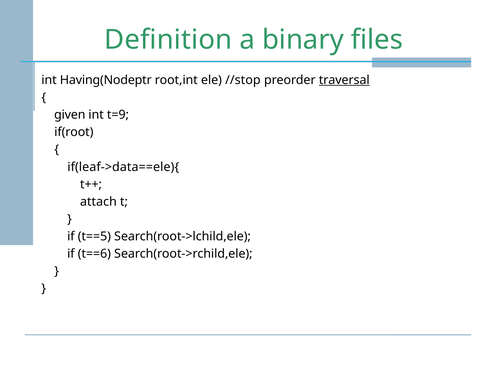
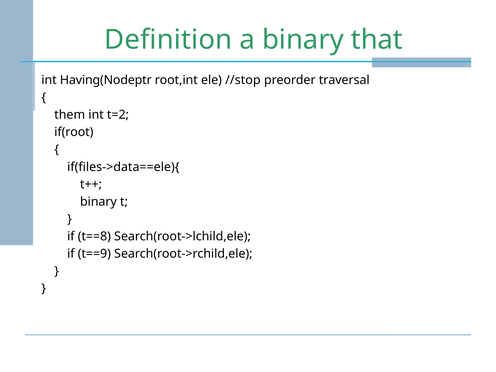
files: files -> that
traversal underline: present -> none
given: given -> them
t=9: t=9 -> t=2
if(leaf->data==ele){: if(leaf->data==ele){ -> if(files->data==ele){
attach at (98, 202): attach -> binary
t==5: t==5 -> t==8
t==6: t==6 -> t==9
